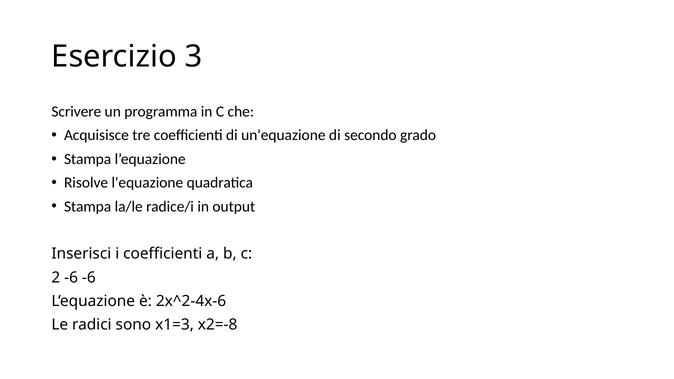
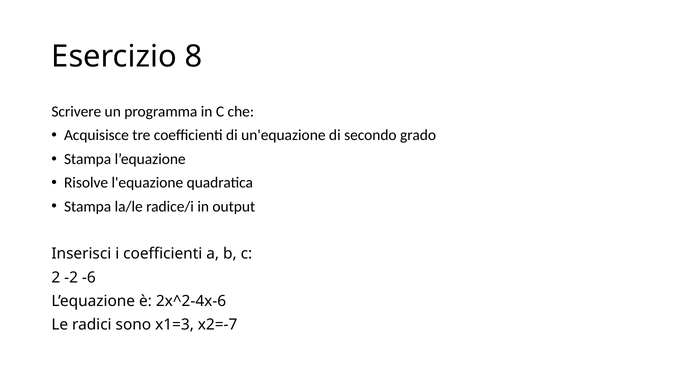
3: 3 -> 8
2 -6: -6 -> -2
x2=-8: x2=-8 -> x2=-7
